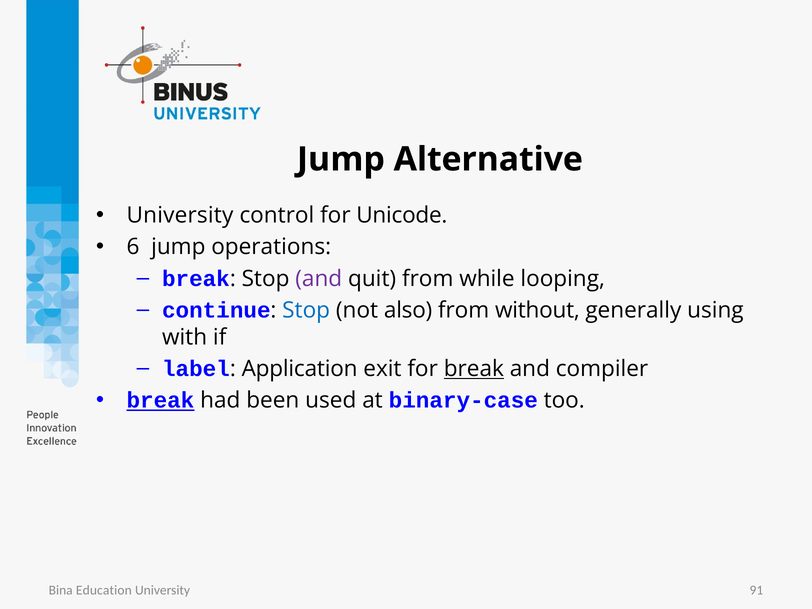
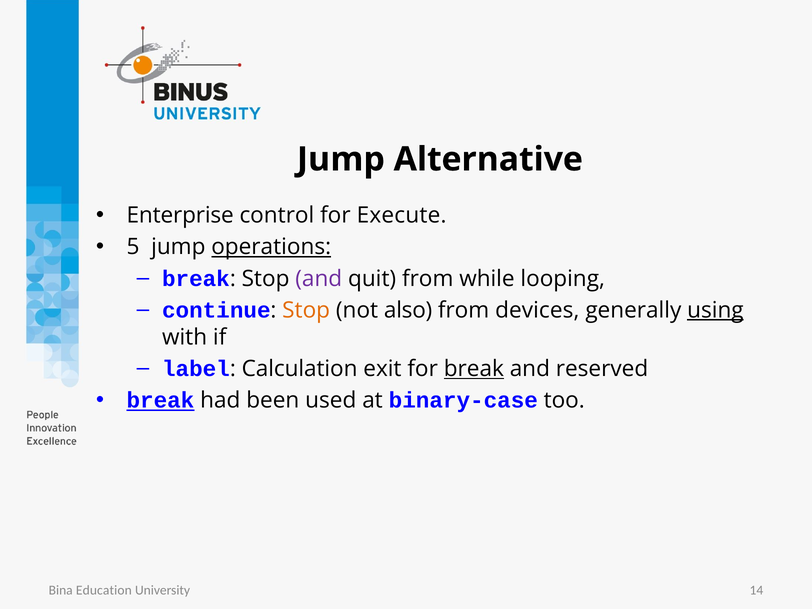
University at (180, 215): University -> Enterprise
Unicode: Unicode -> Execute
6: 6 -> 5
operations underline: none -> present
Stop at (306, 310) colour: blue -> orange
without: without -> devices
using underline: none -> present
Application: Application -> Calculation
compiler: compiler -> reserved
91: 91 -> 14
